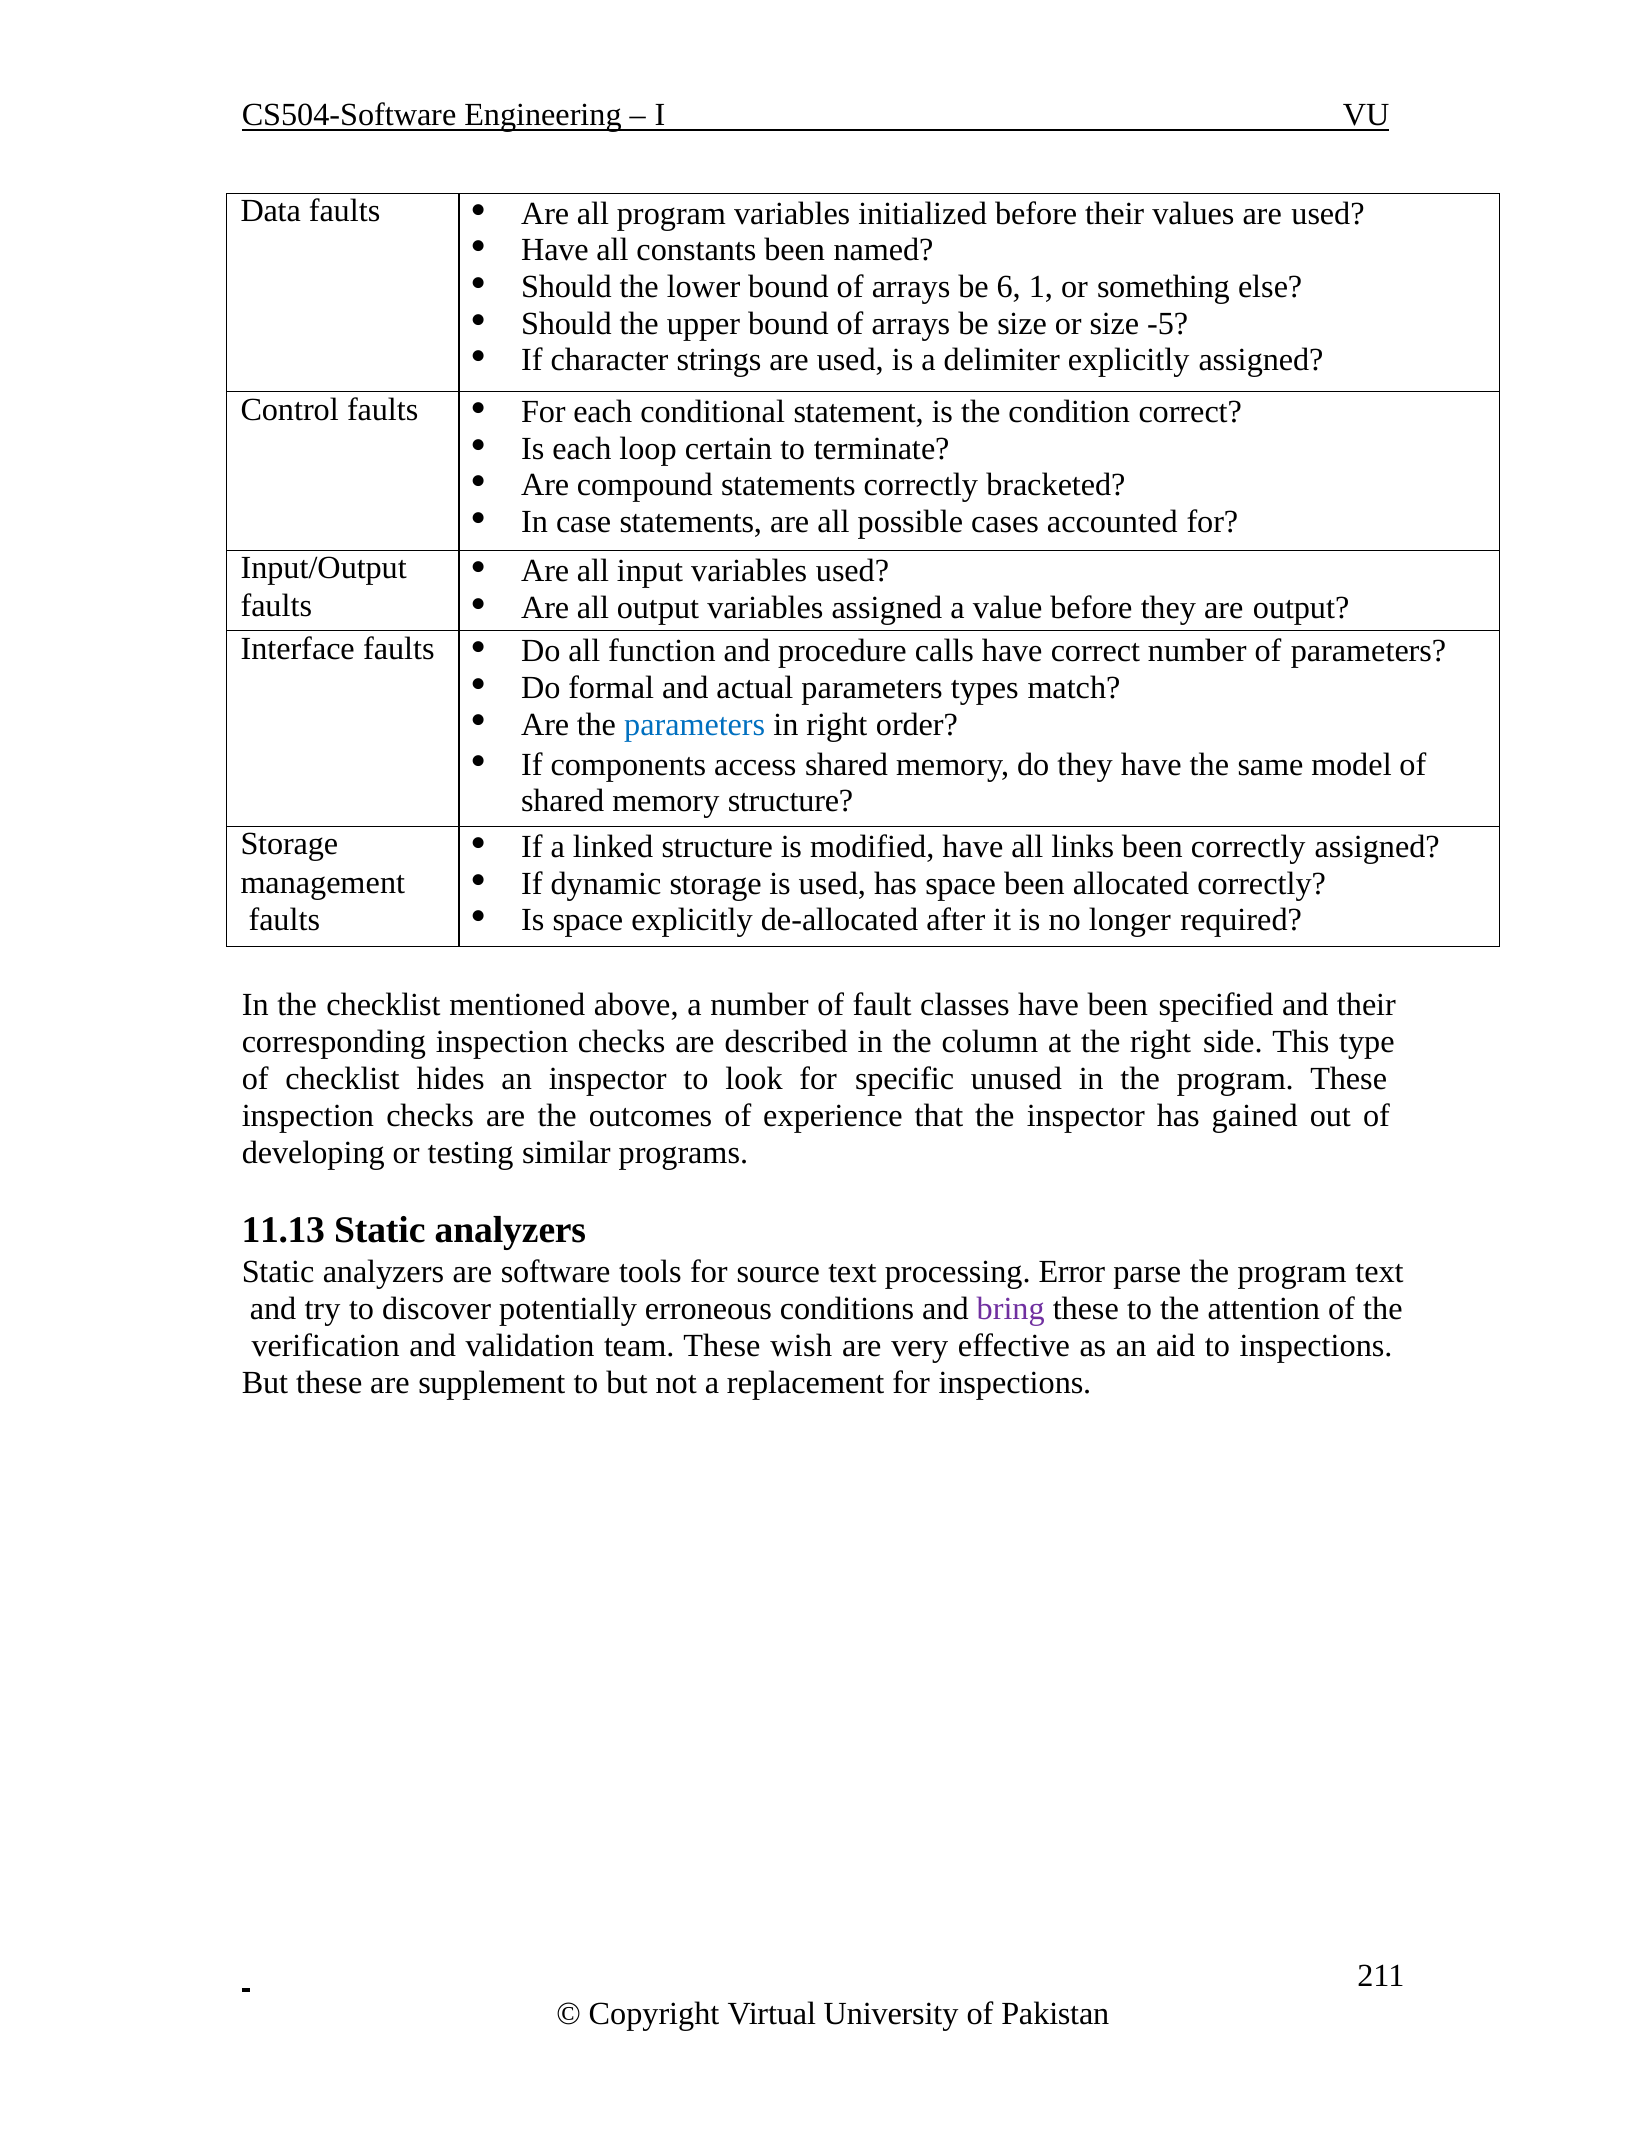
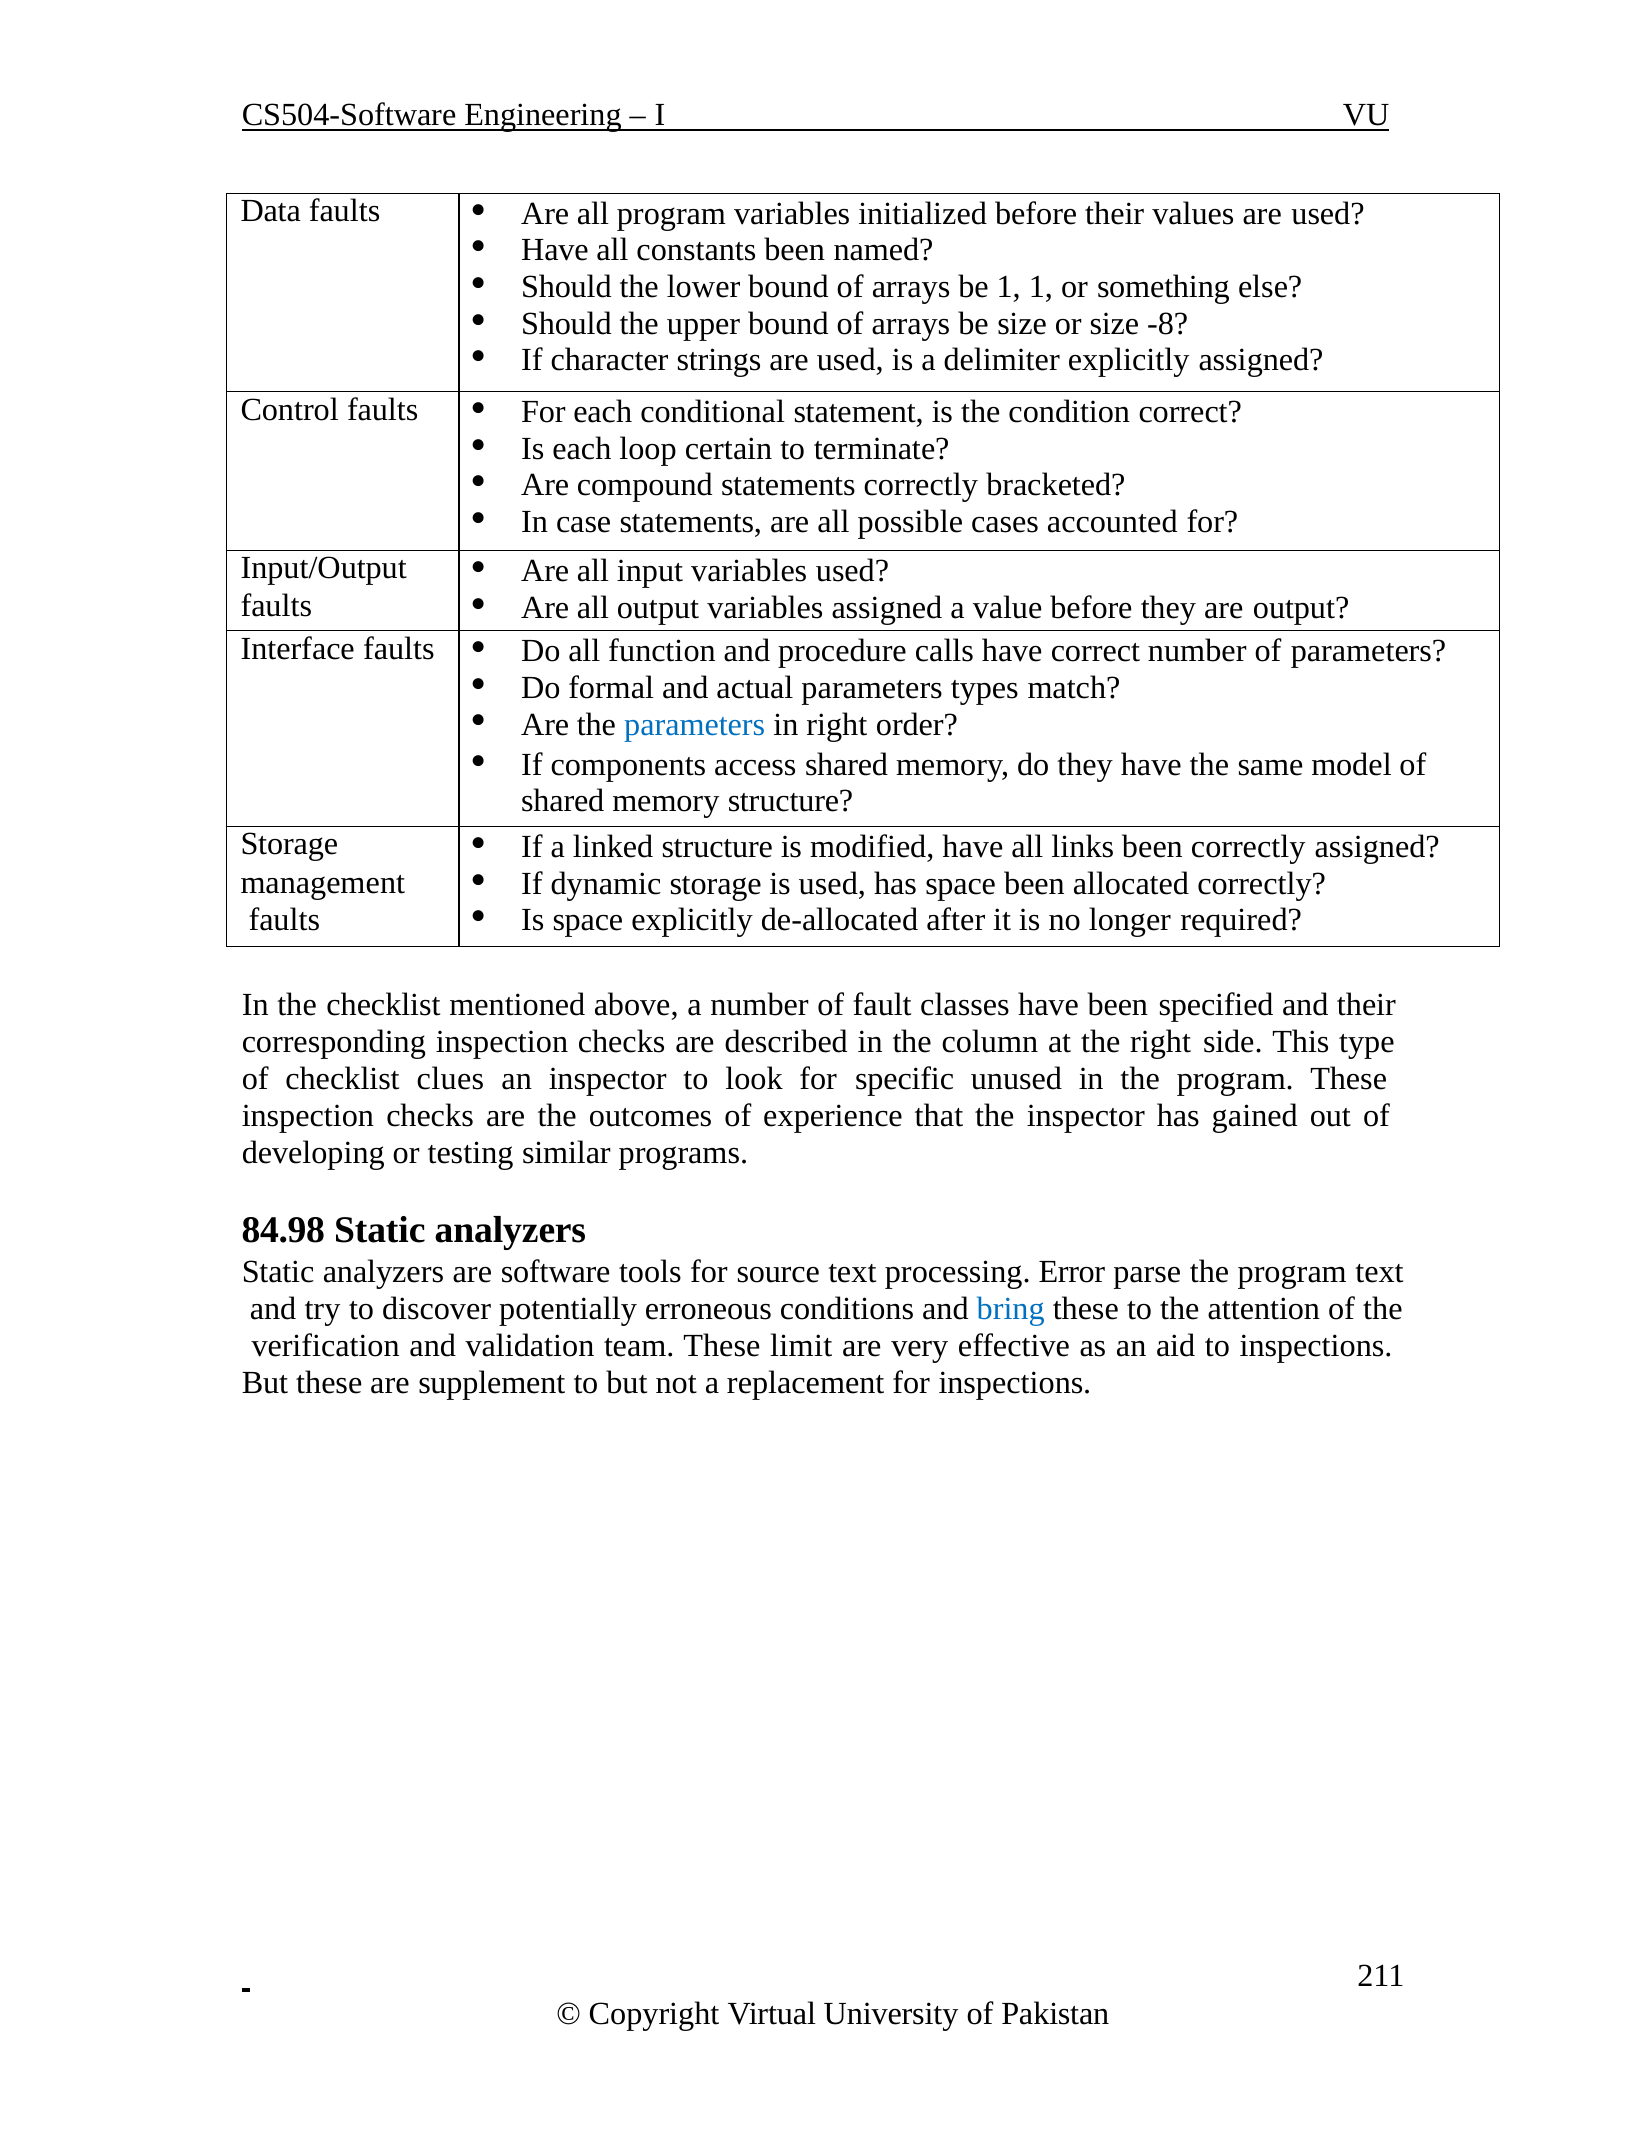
be 6: 6 -> 1
-5: -5 -> -8
hides: hides -> clues
11.13: 11.13 -> 84.98
bring colour: purple -> blue
wish: wish -> limit
